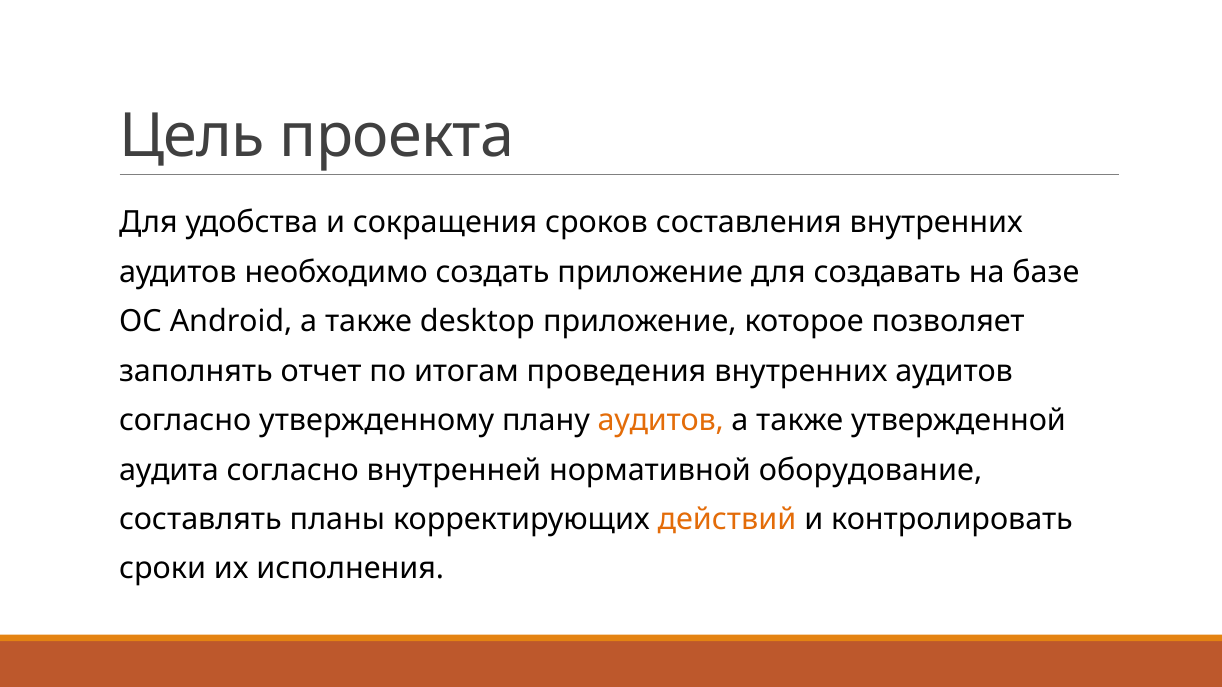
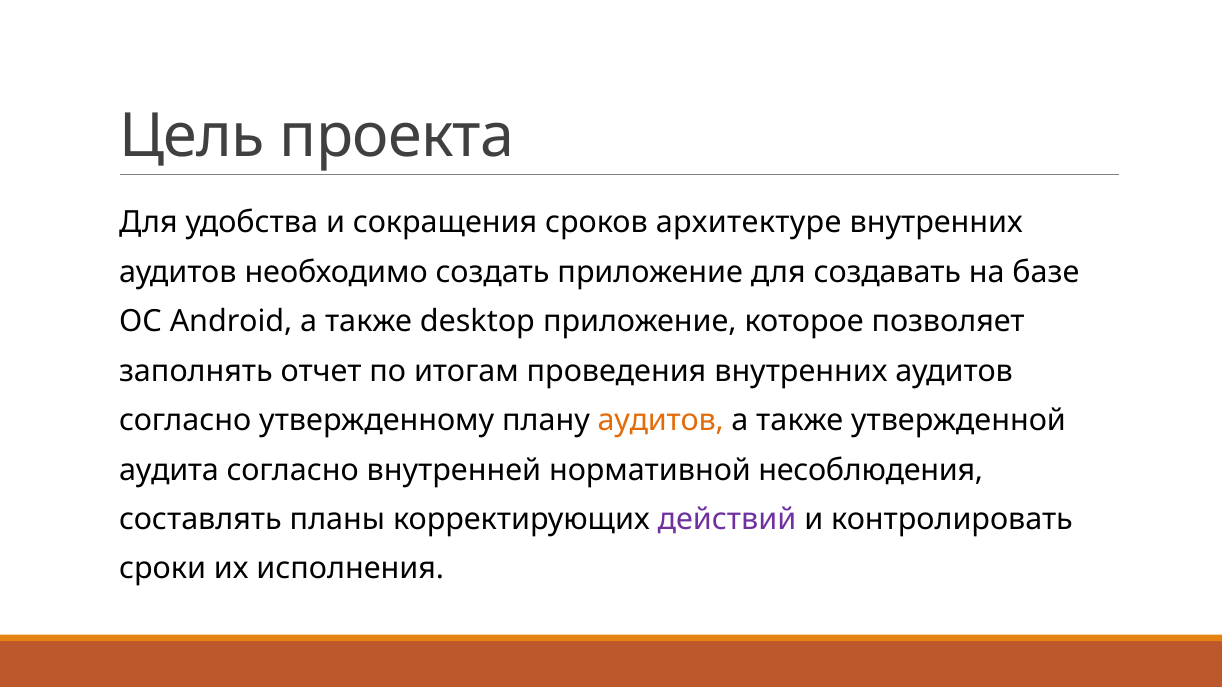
составления: составления -> архитектуре
оборудование: оборудование -> несоблюдения
действий colour: orange -> purple
